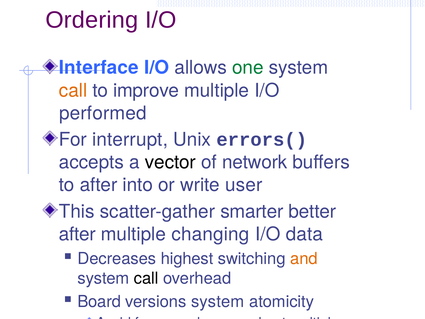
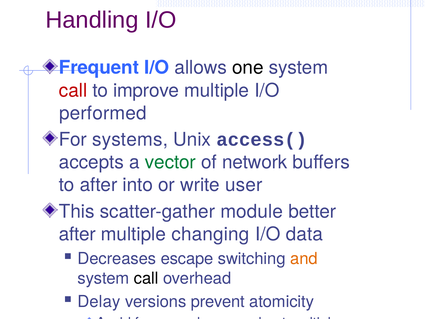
Ordering: Ordering -> Handling
Interface: Interface -> Frequent
one colour: green -> black
call at (73, 90) colour: orange -> red
interrupt: interrupt -> systems
errors(: errors( -> access(
vector colour: black -> green
smarter: smarter -> module
highest: highest -> escape
Board: Board -> Delay
versions system: system -> prevent
